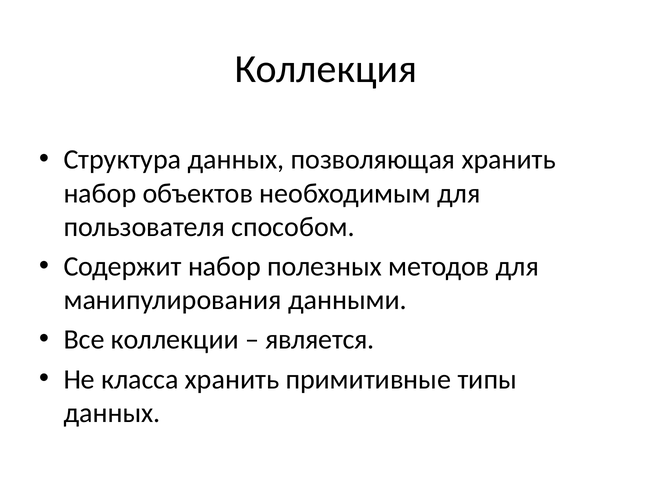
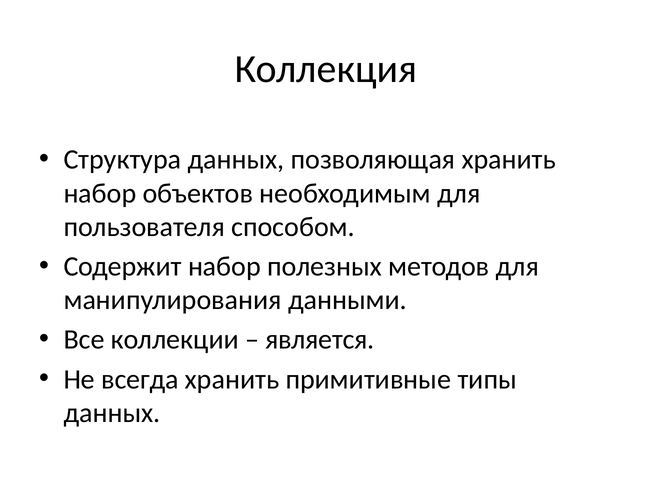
класса: класса -> всегда
